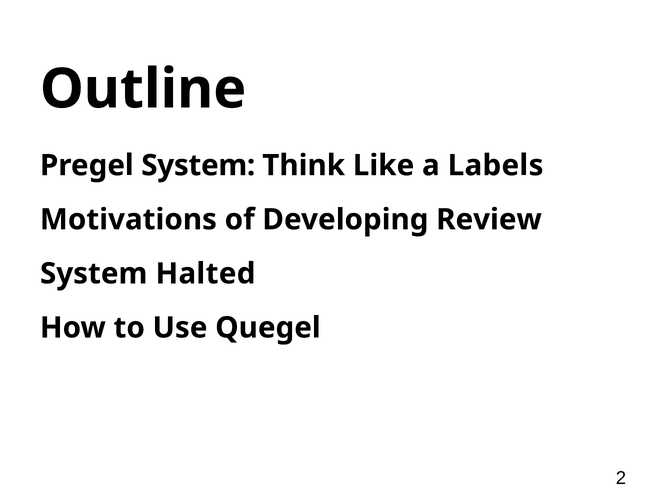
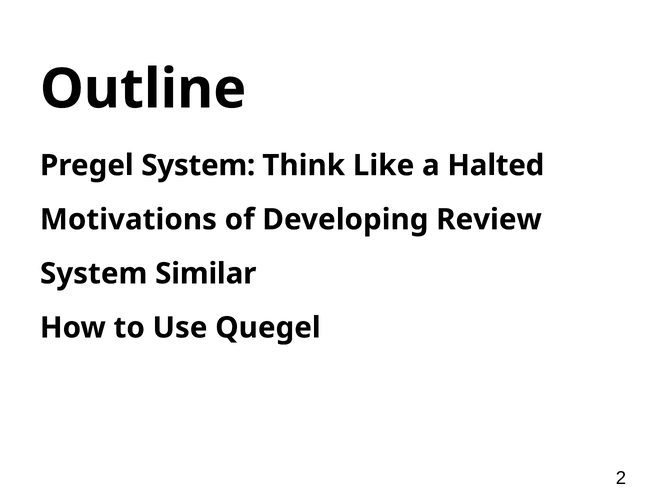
Labels: Labels -> Halted
Halted: Halted -> Similar
